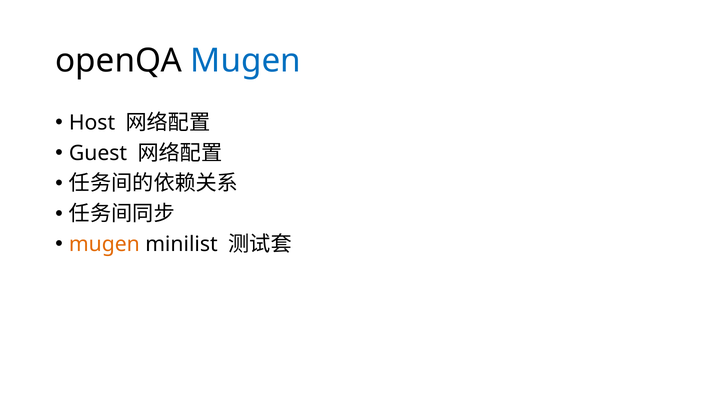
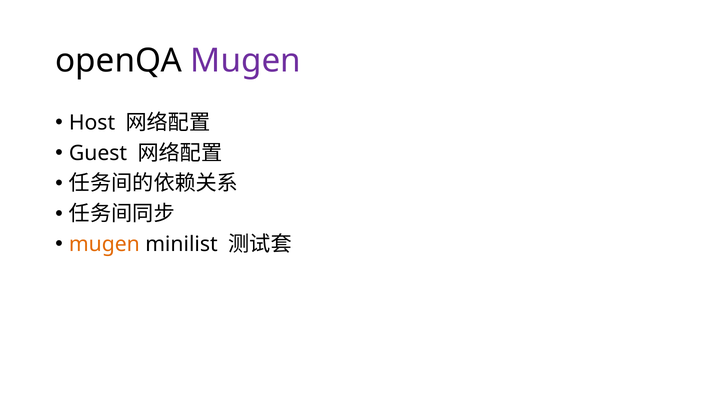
Mugen at (246, 61) colour: blue -> purple
